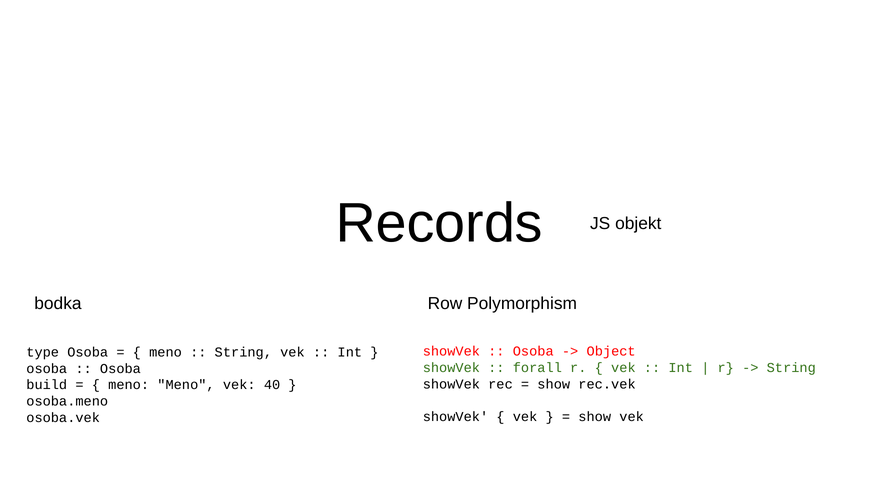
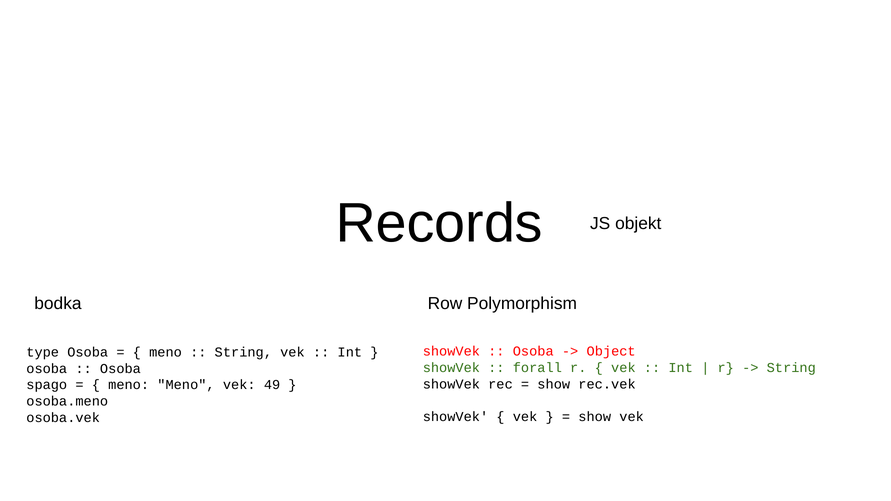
build: build -> spago
40: 40 -> 49
